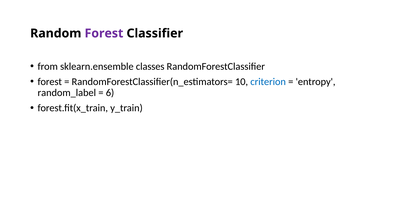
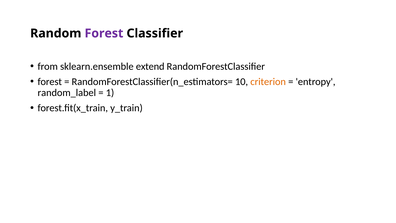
classes: classes -> extend
criterion colour: blue -> orange
6: 6 -> 1
